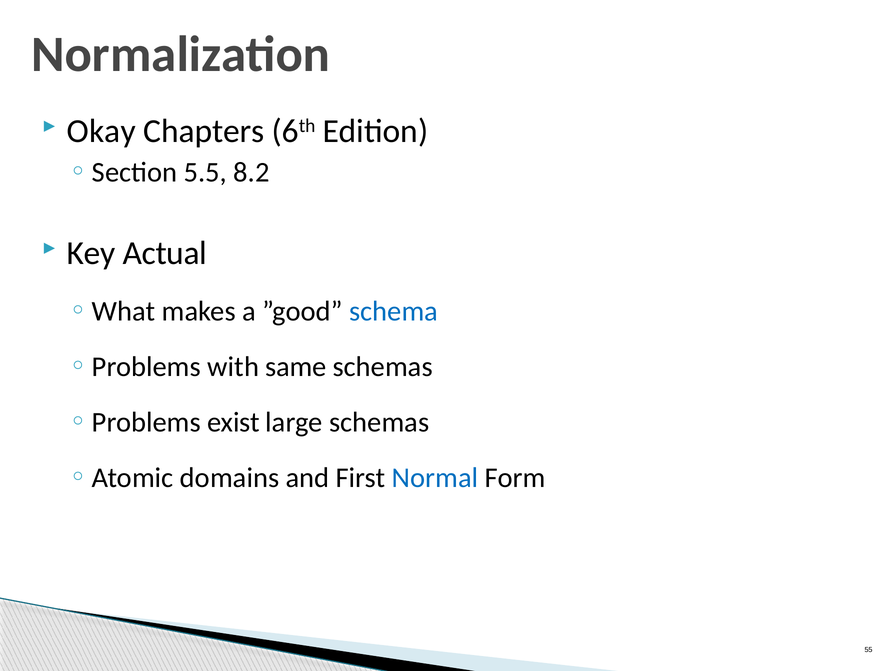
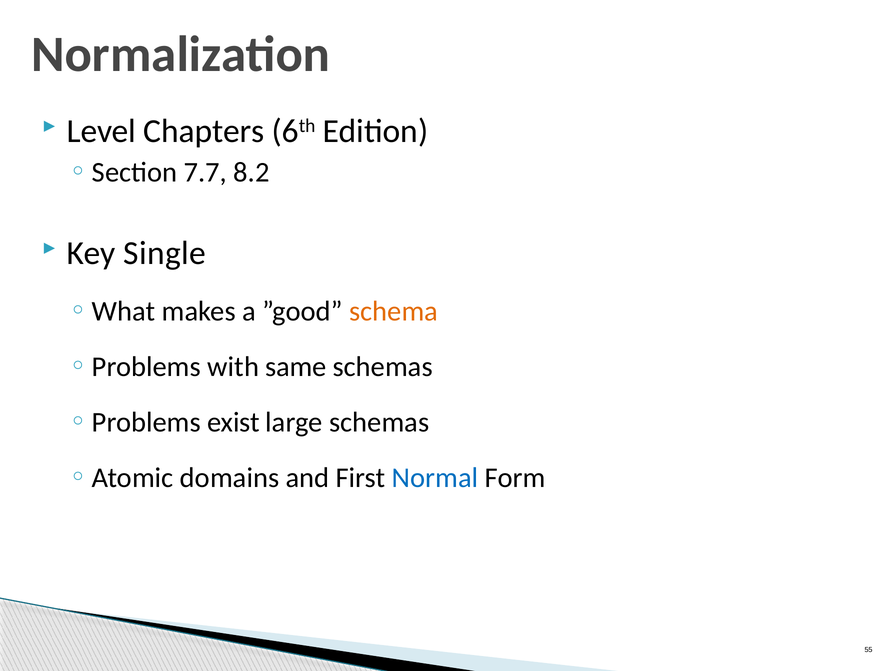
Okay: Okay -> Level
5.5: 5.5 -> 7.7
Actual: Actual -> Single
schema colour: blue -> orange
